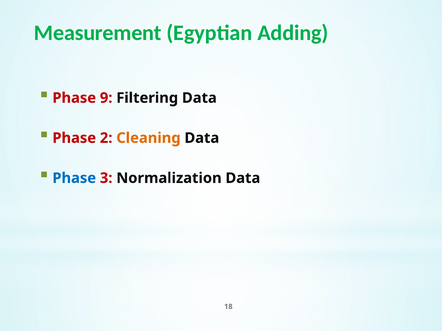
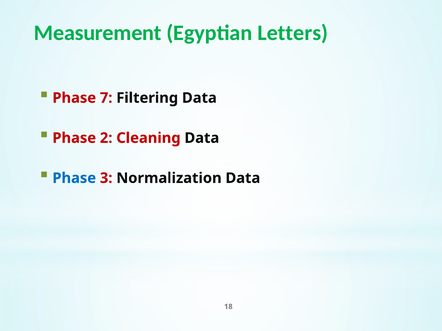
Adding: Adding -> Letters
9: 9 -> 7
Cleaning colour: orange -> red
